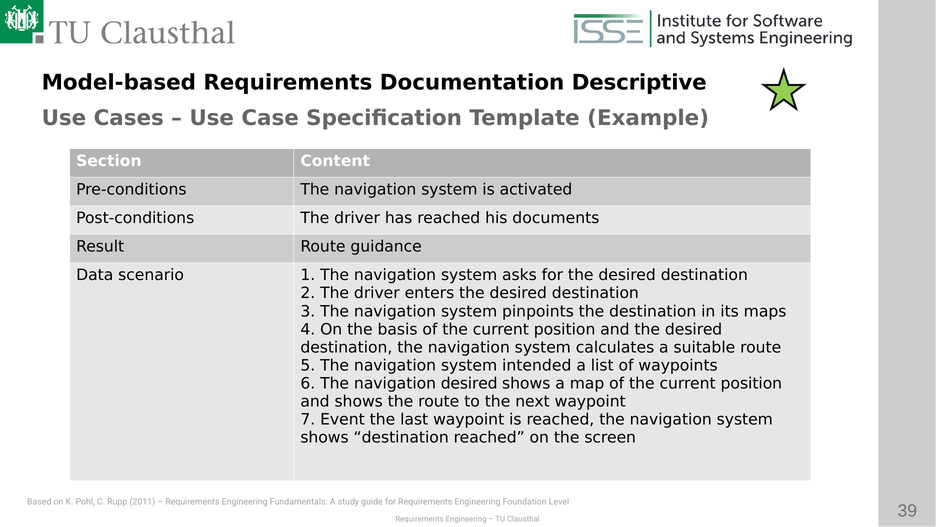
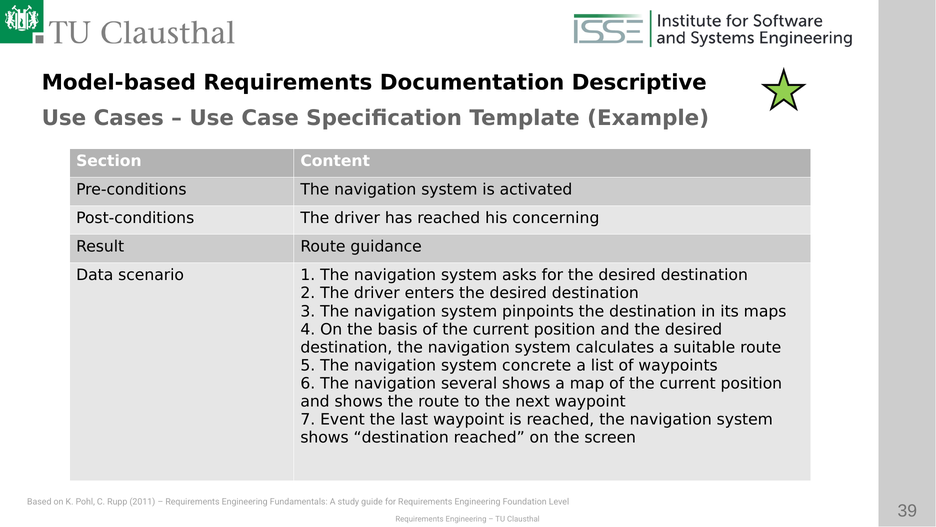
documents: documents -> concerning
intended: intended -> concrete
navigation desired: desired -> several
